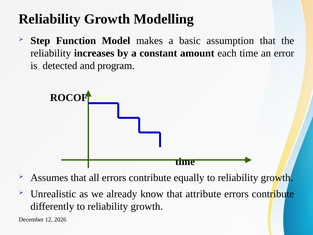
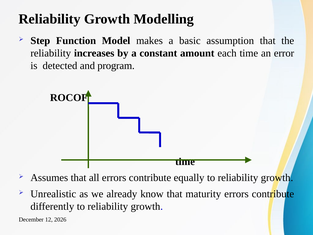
attribute: attribute -> maturity
